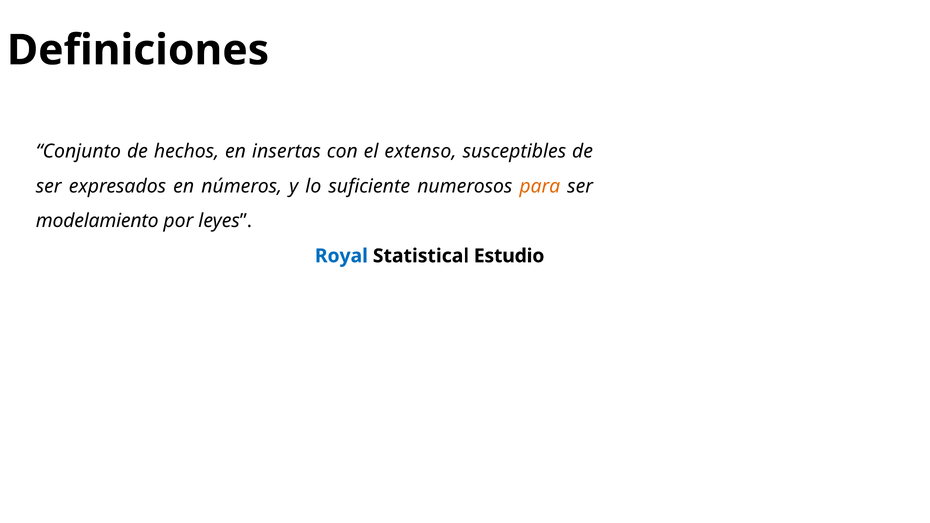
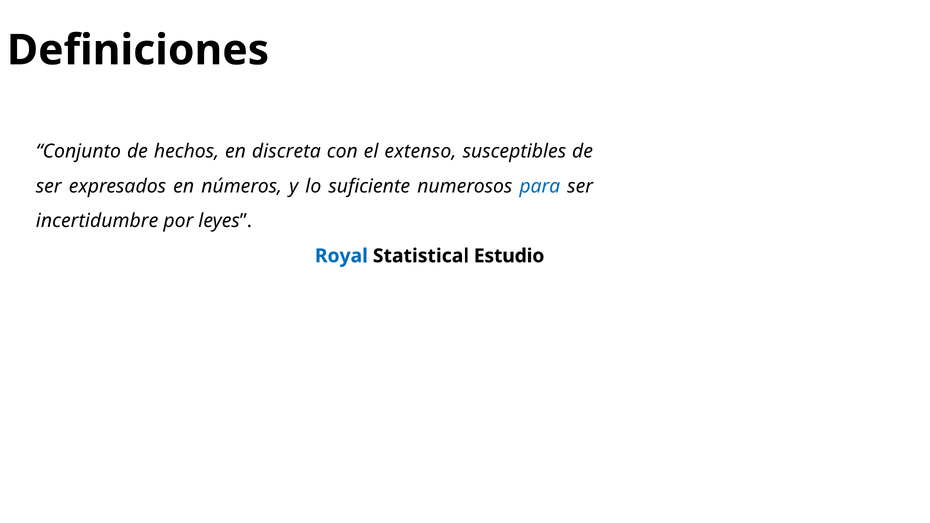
insertas: insertas -> discreta
para colour: orange -> blue
modelamiento: modelamiento -> incertidumbre
